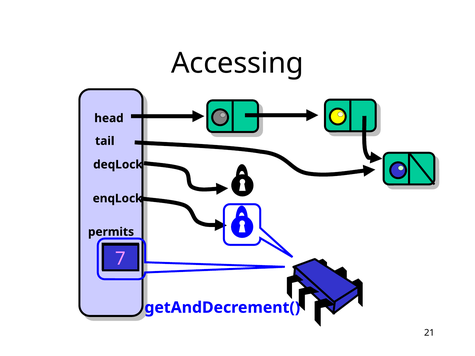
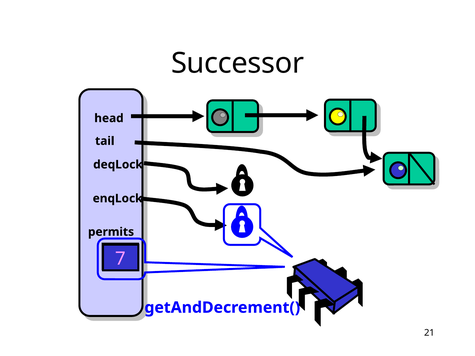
Accessing: Accessing -> Successor
